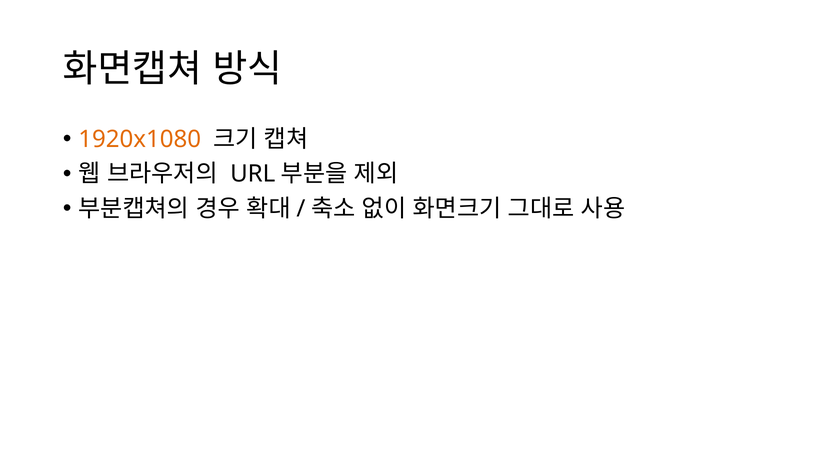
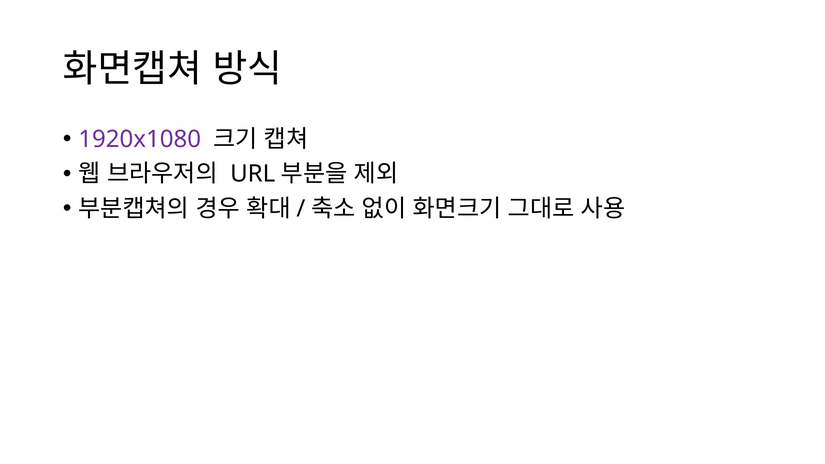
1920x1080 colour: orange -> purple
